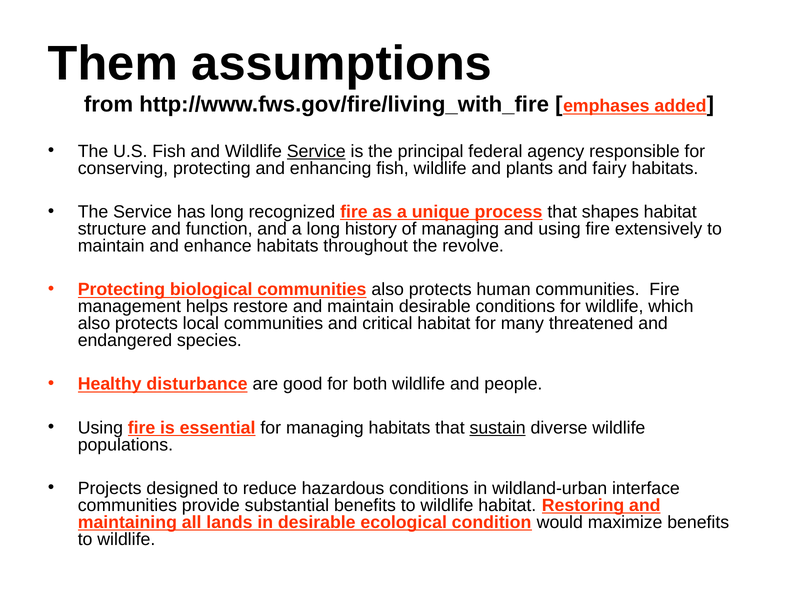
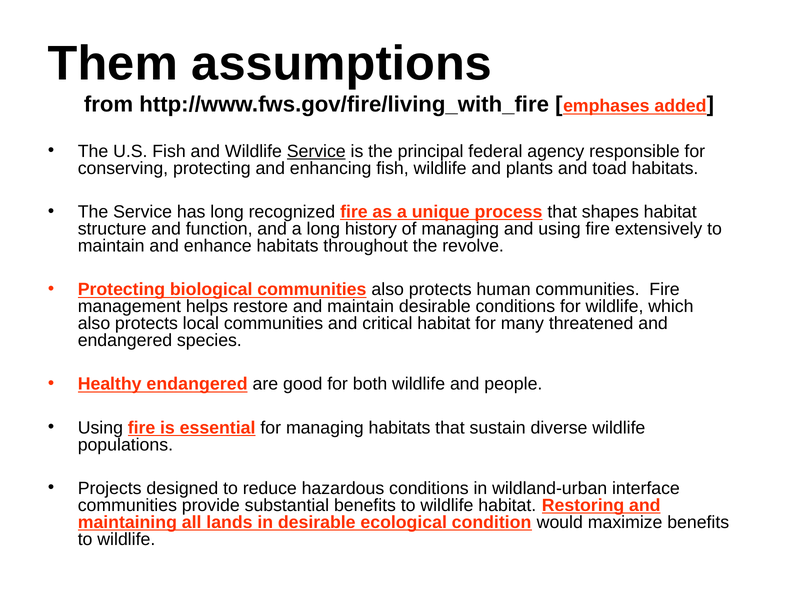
fairy: fairy -> toad
Healthy disturbance: disturbance -> endangered
sustain underline: present -> none
